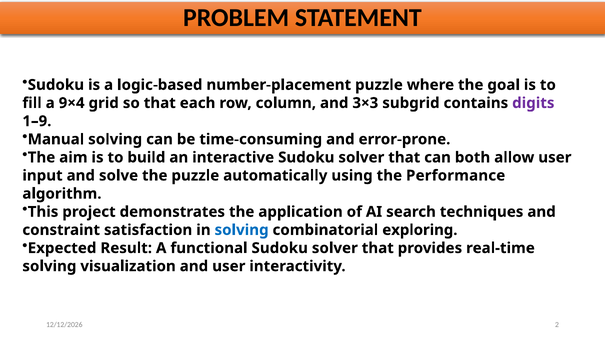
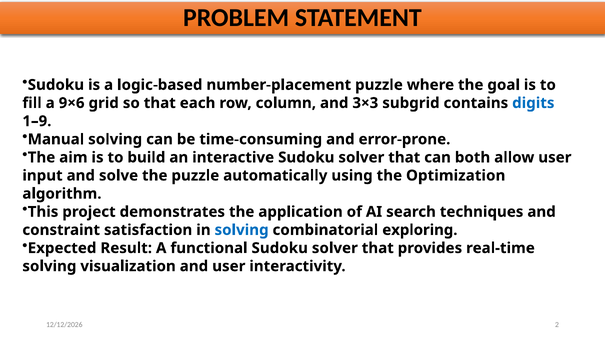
9×4: 9×4 -> 9×6
digits colour: purple -> blue
Performance: Performance -> Optimization
